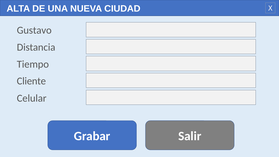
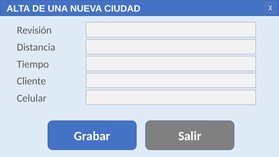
Gustavo: Gustavo -> Revisión
